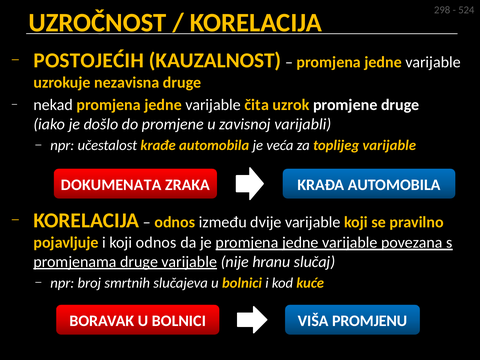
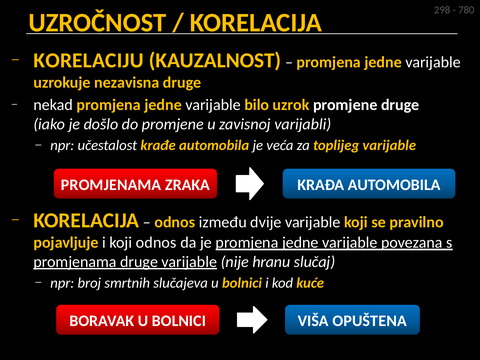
524: 524 -> 780
POSTOJEĆIH: POSTOJEĆIH -> KORELACIJU
čita: čita -> bilo
DOKUMENATA at (111, 185): DOKUMENATA -> PROMJENAMA
PROMJENU: PROMJENU -> OPUŠTENA
